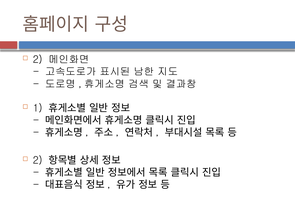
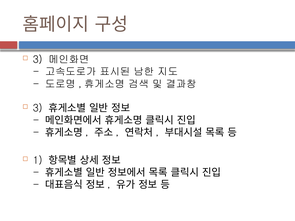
2 at (38, 60): 2 -> 3
1 at (38, 108): 1 -> 3
2 at (38, 160): 2 -> 1
